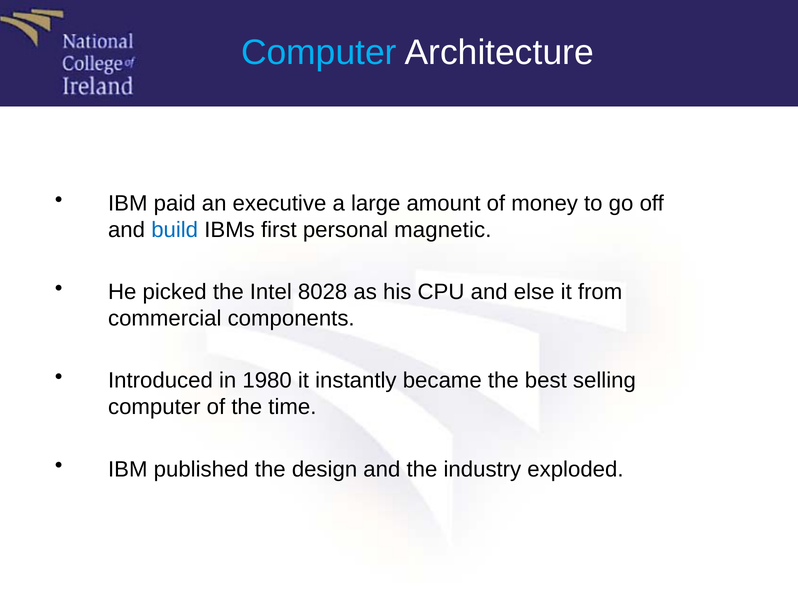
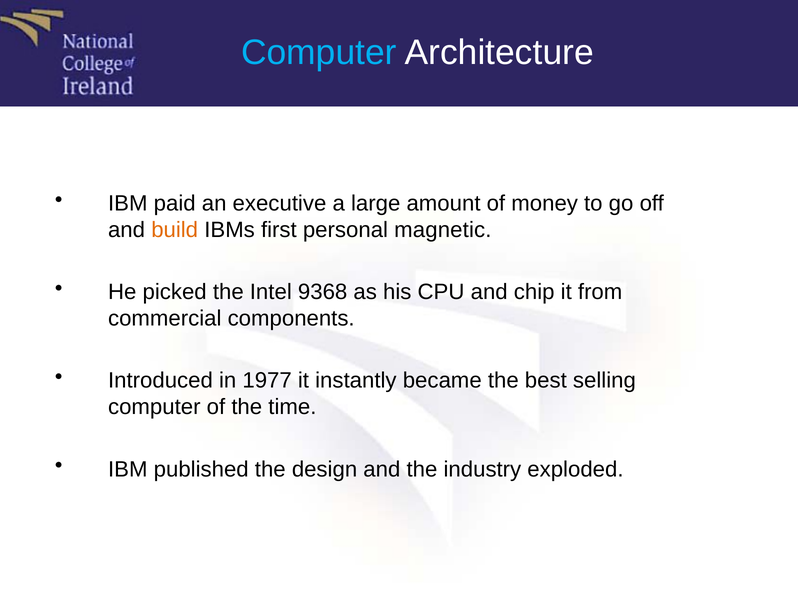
build colour: blue -> orange
8028: 8028 -> 9368
else: else -> chip
1980: 1980 -> 1977
